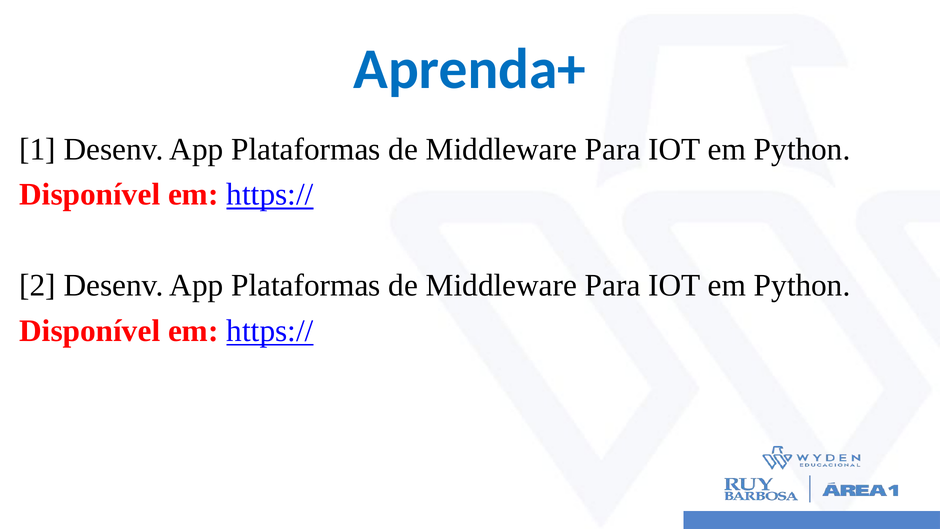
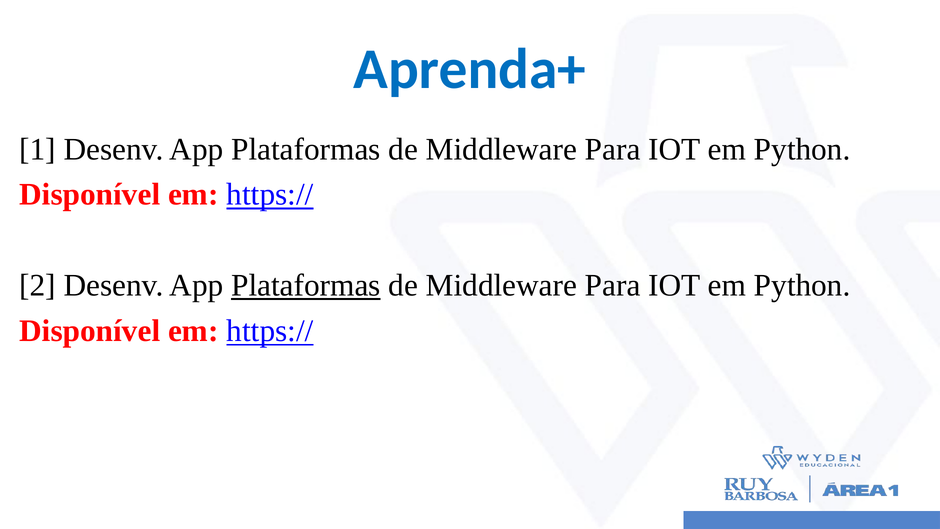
Plataformas at (306, 285) underline: none -> present
